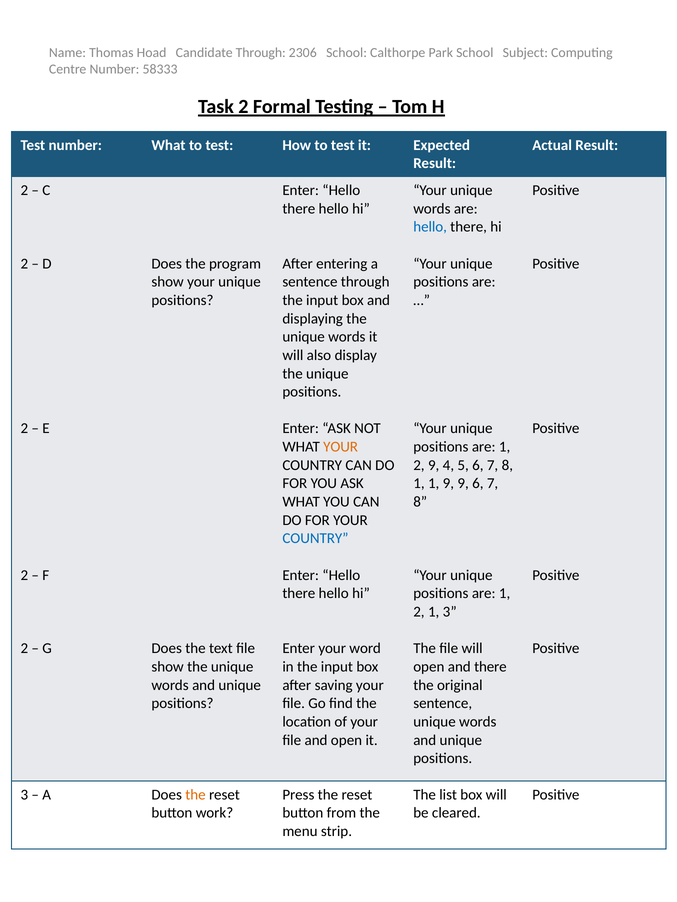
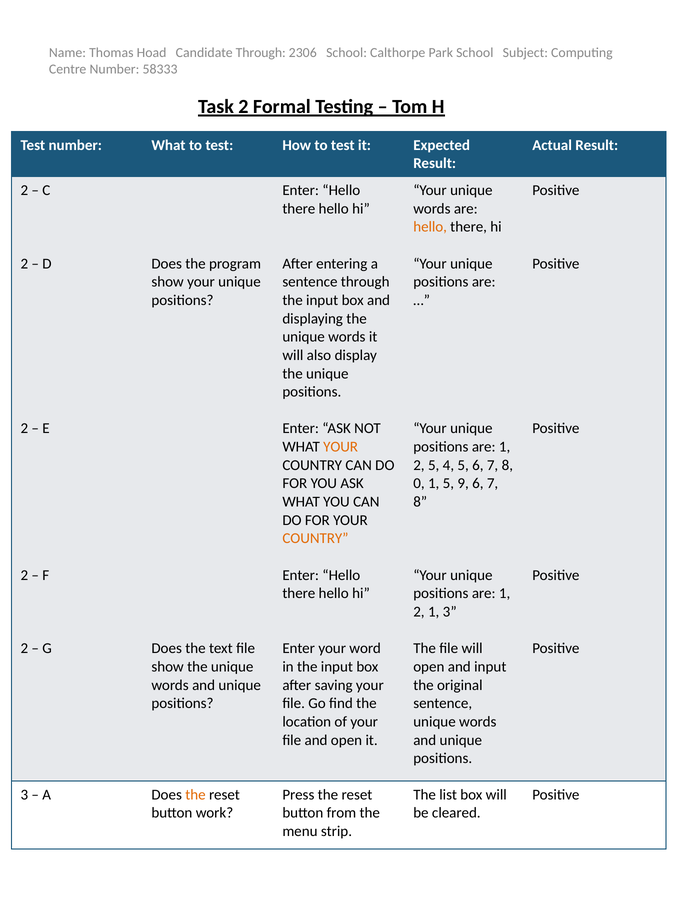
hello at (430, 227) colour: blue -> orange
2 9: 9 -> 5
1 at (419, 484): 1 -> 0
1 9: 9 -> 5
COUNTRY at (315, 539) colour: blue -> orange
and there: there -> input
